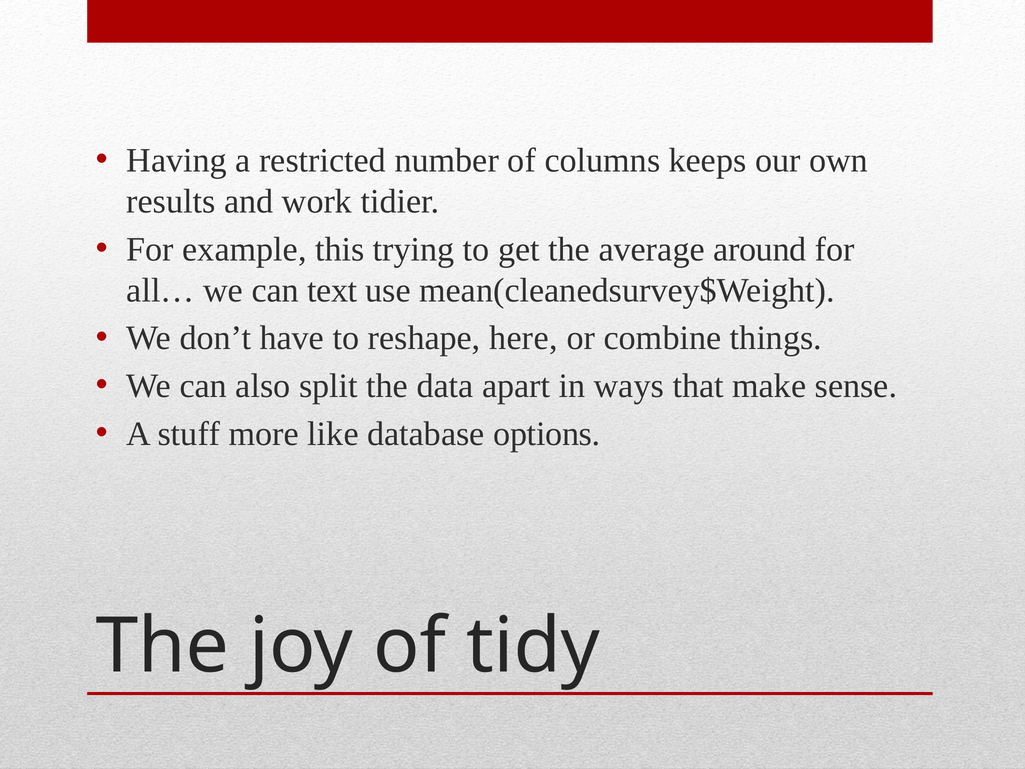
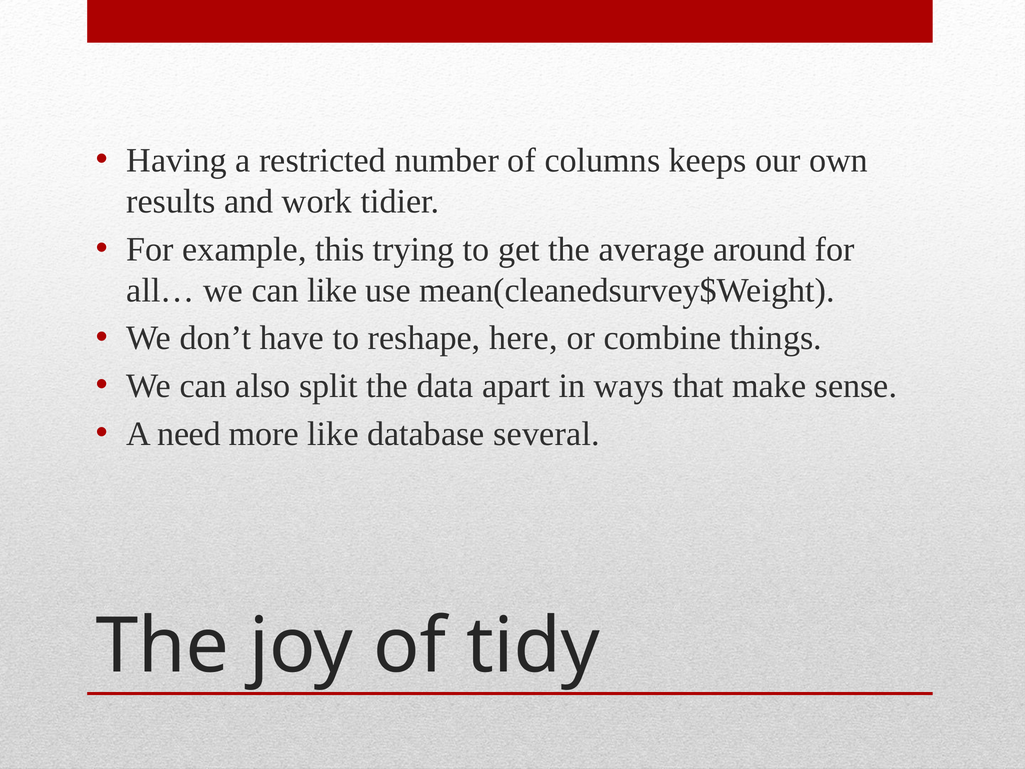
can text: text -> like
stuff: stuff -> need
options: options -> several
